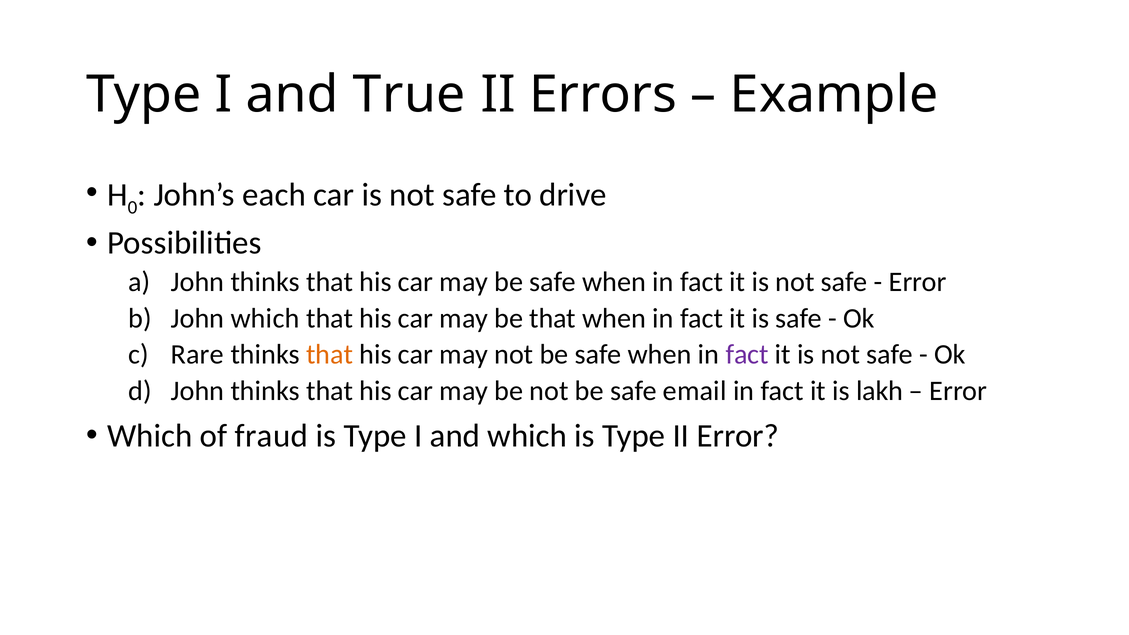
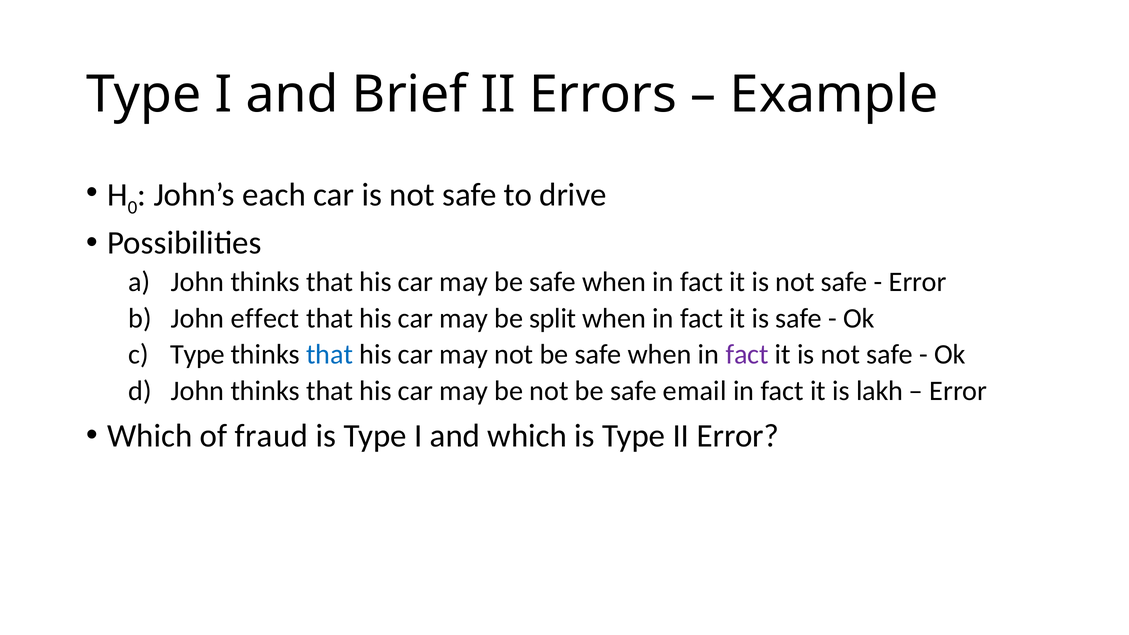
True: True -> Brief
John which: which -> effect
be that: that -> split
Rare at (197, 355): Rare -> Type
that at (330, 355) colour: orange -> blue
